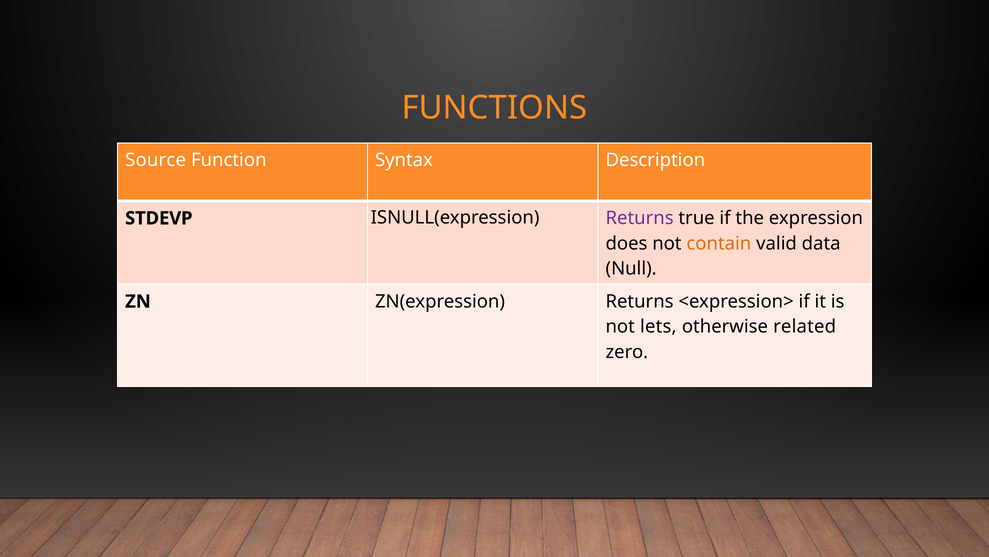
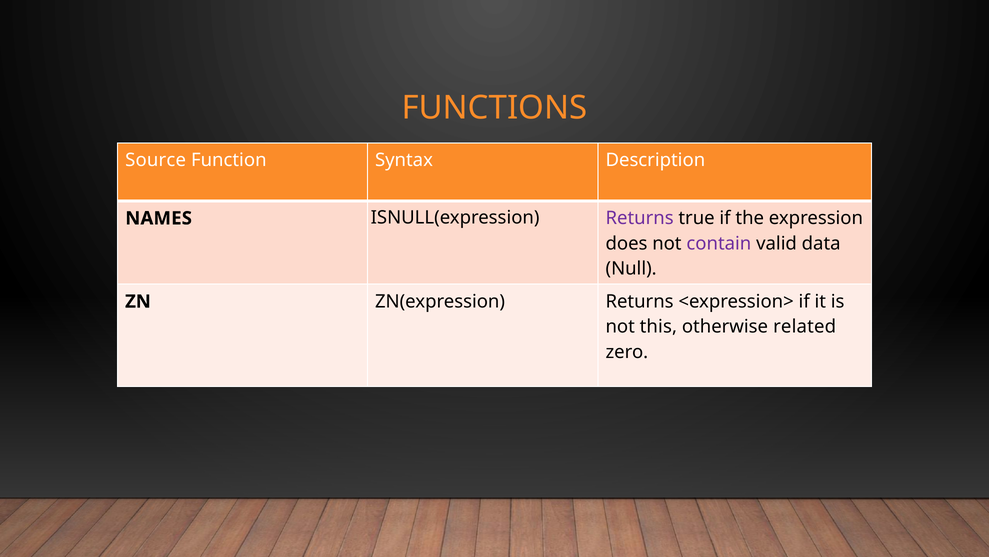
STDEVP: STDEVP -> NAMES
contain colour: orange -> purple
lets: lets -> this
